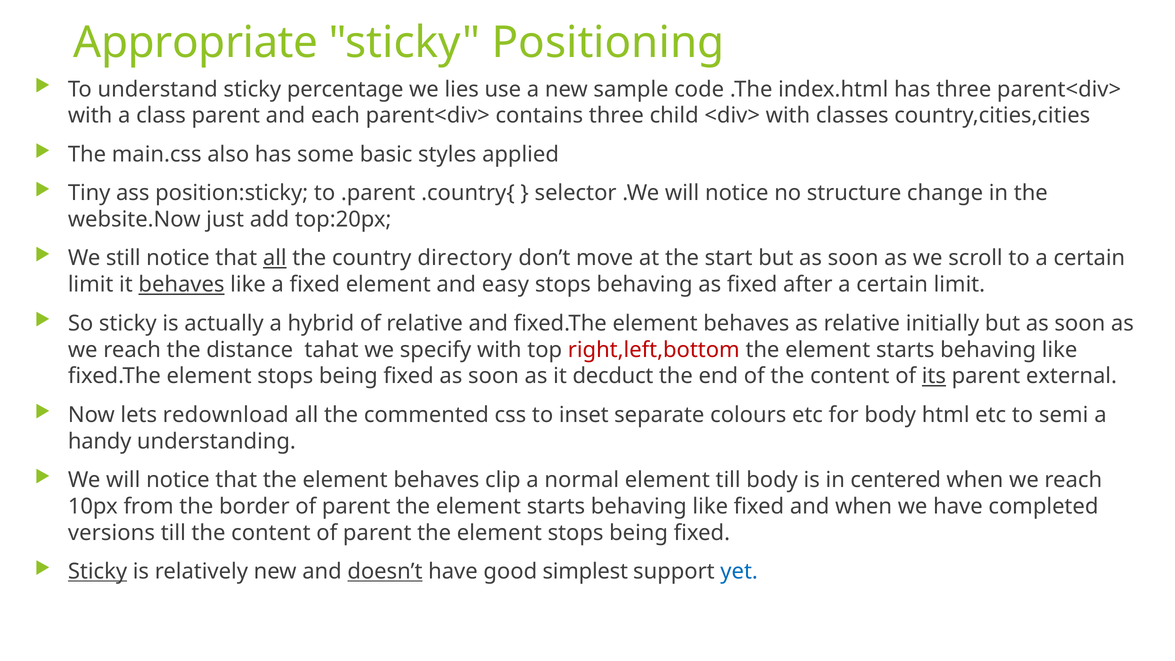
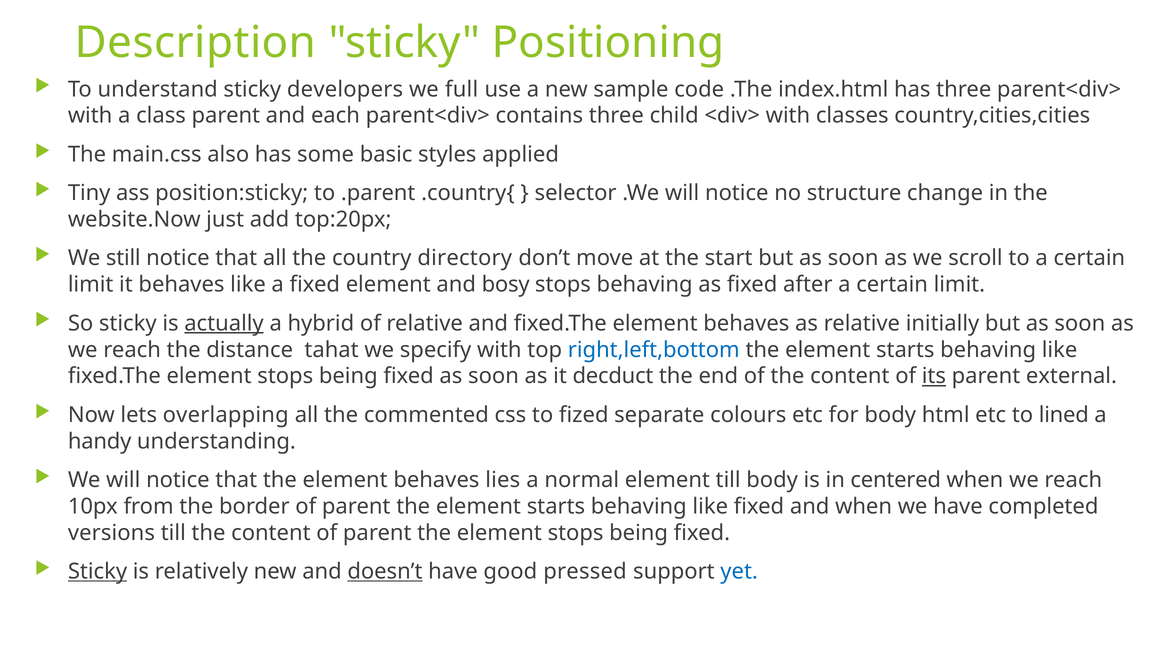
Appropriate: Appropriate -> Description
percentage: percentage -> developers
lies: lies -> full
all at (275, 258) underline: present -> none
behaves at (181, 285) underline: present -> none
easy: easy -> bosy
actually underline: none -> present
right,left,bottom colour: red -> blue
redownload: redownload -> overlapping
inset: inset -> fized
semi: semi -> lined
clip: clip -> lies
simplest: simplest -> pressed
